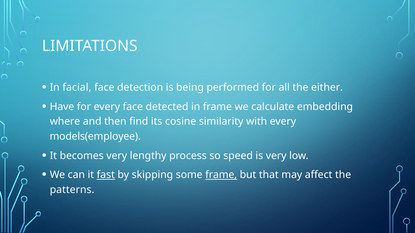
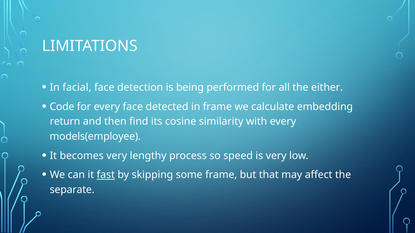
Have: Have -> Code
where: where -> return
frame at (221, 175) underline: present -> none
patterns: patterns -> separate
